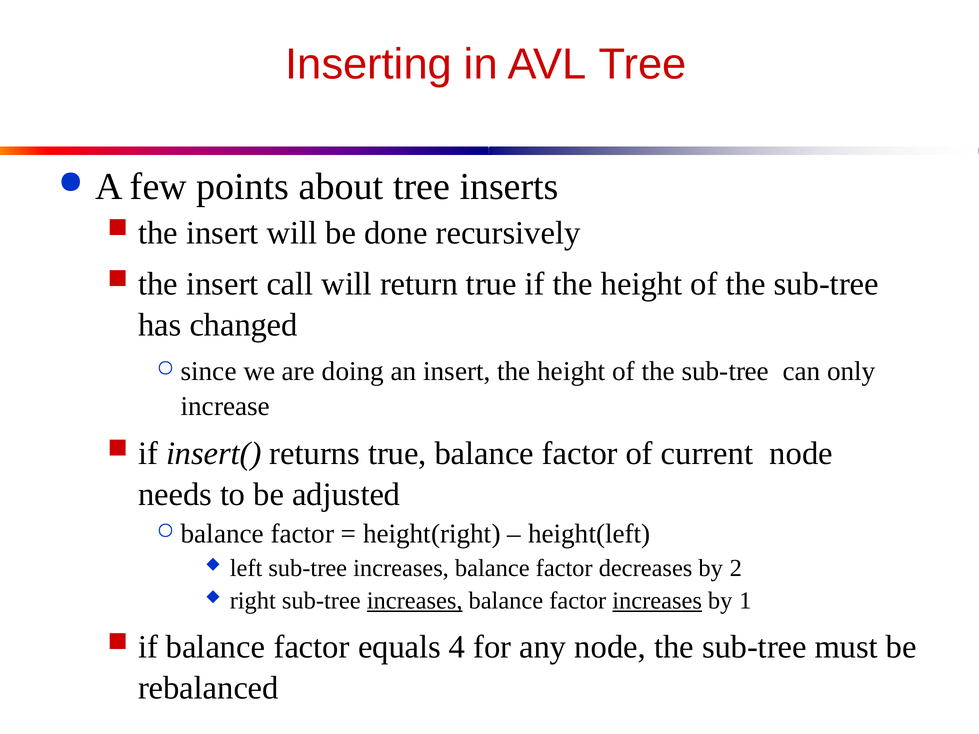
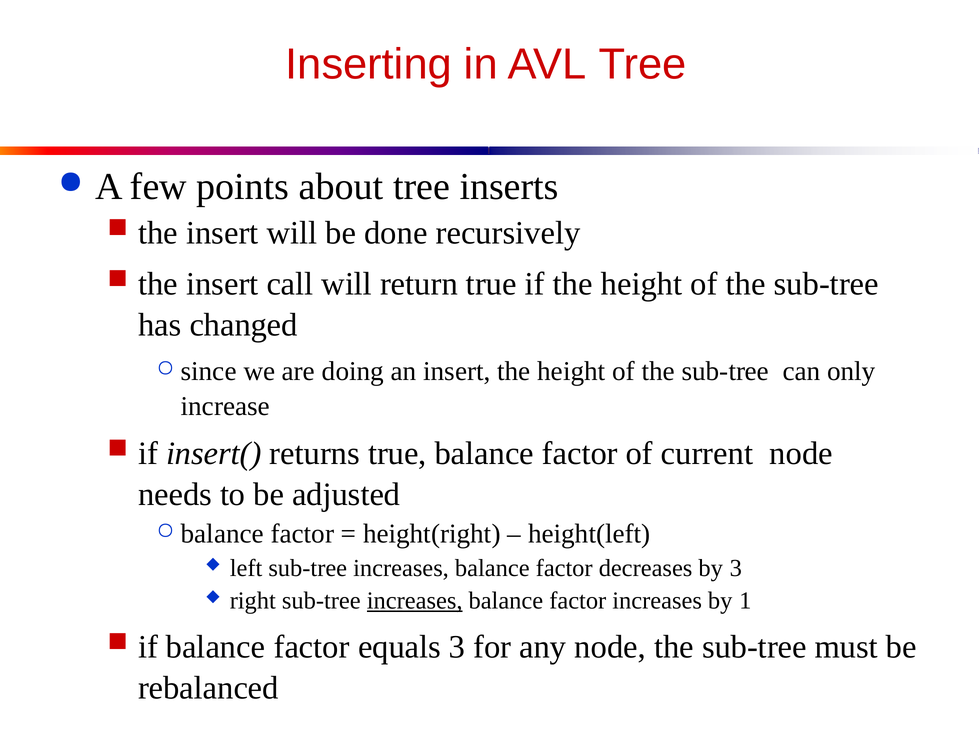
by 2: 2 -> 3
increases at (657, 601) underline: present -> none
equals 4: 4 -> 3
